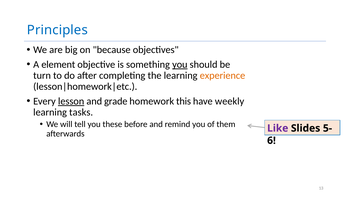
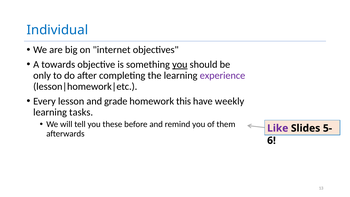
Principles: Principles -> Individual
because: because -> internet
element: element -> towards
turn: turn -> only
experience colour: orange -> purple
lesson underline: present -> none
